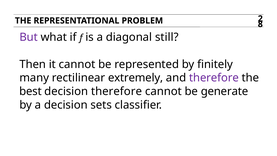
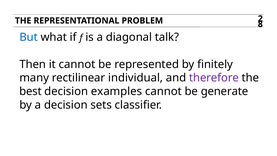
But colour: purple -> blue
still: still -> talk
extremely: extremely -> individual
decision therefore: therefore -> examples
